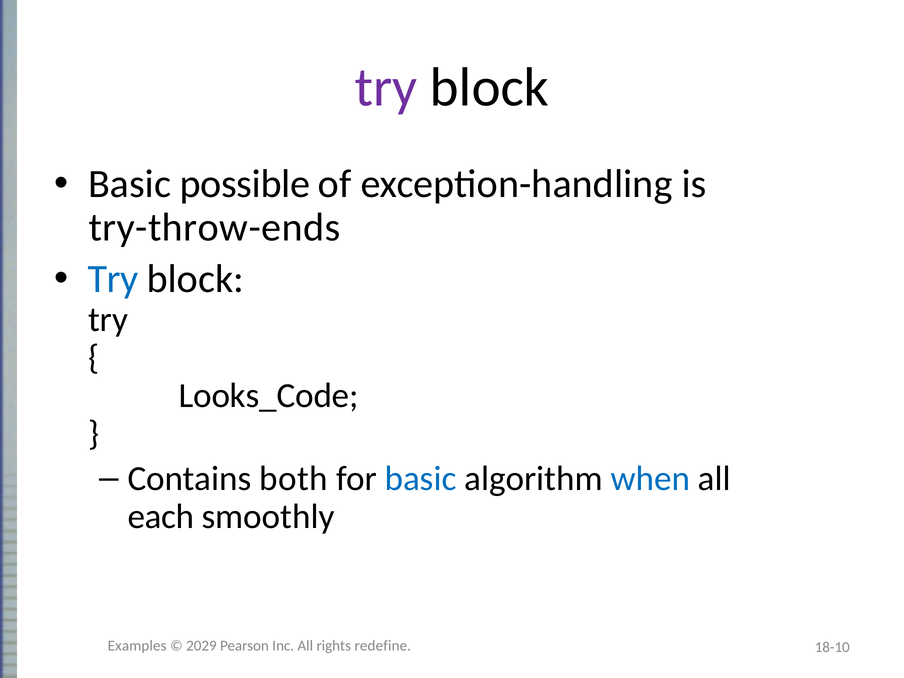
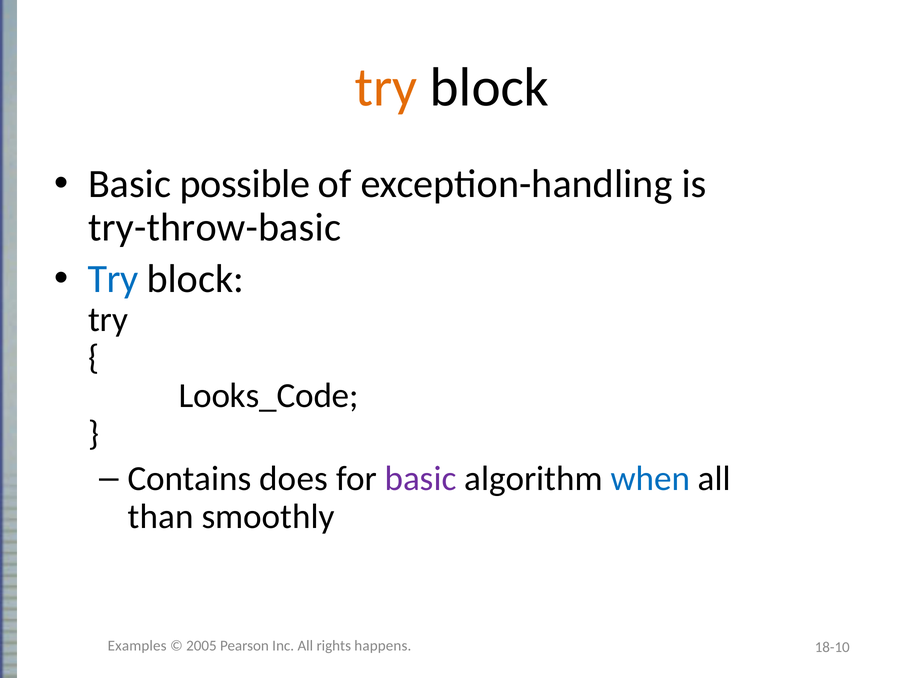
try at (386, 88) colour: purple -> orange
try-throw-ends: try-throw-ends -> try-throw-basic
both: both -> does
basic at (421, 479) colour: blue -> purple
each: each -> than
2029: 2029 -> 2005
redefine: redefine -> happens
